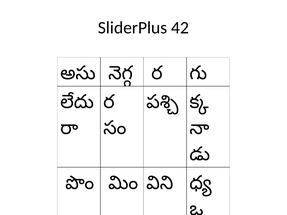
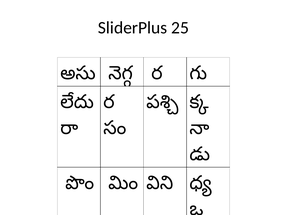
42: 42 -> 25
